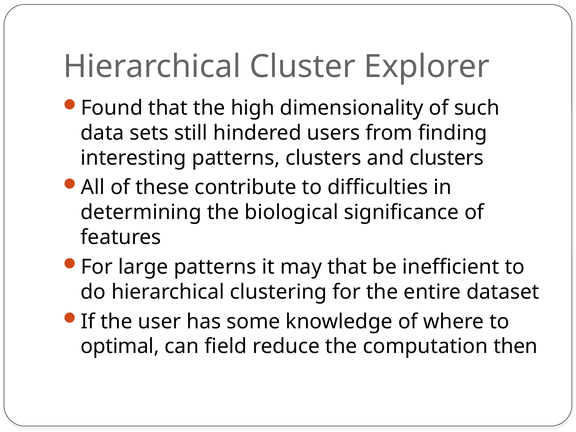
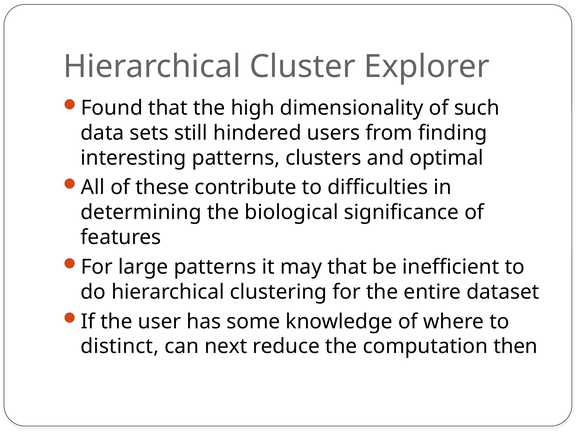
and clusters: clusters -> optimal
optimal: optimal -> distinct
field: field -> next
